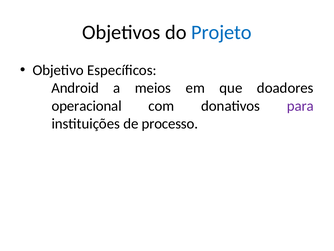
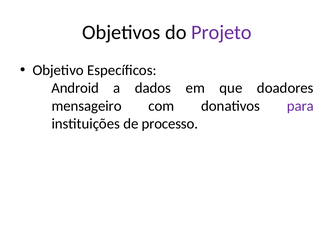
Projeto colour: blue -> purple
meios: meios -> dados
operacional: operacional -> mensageiro
